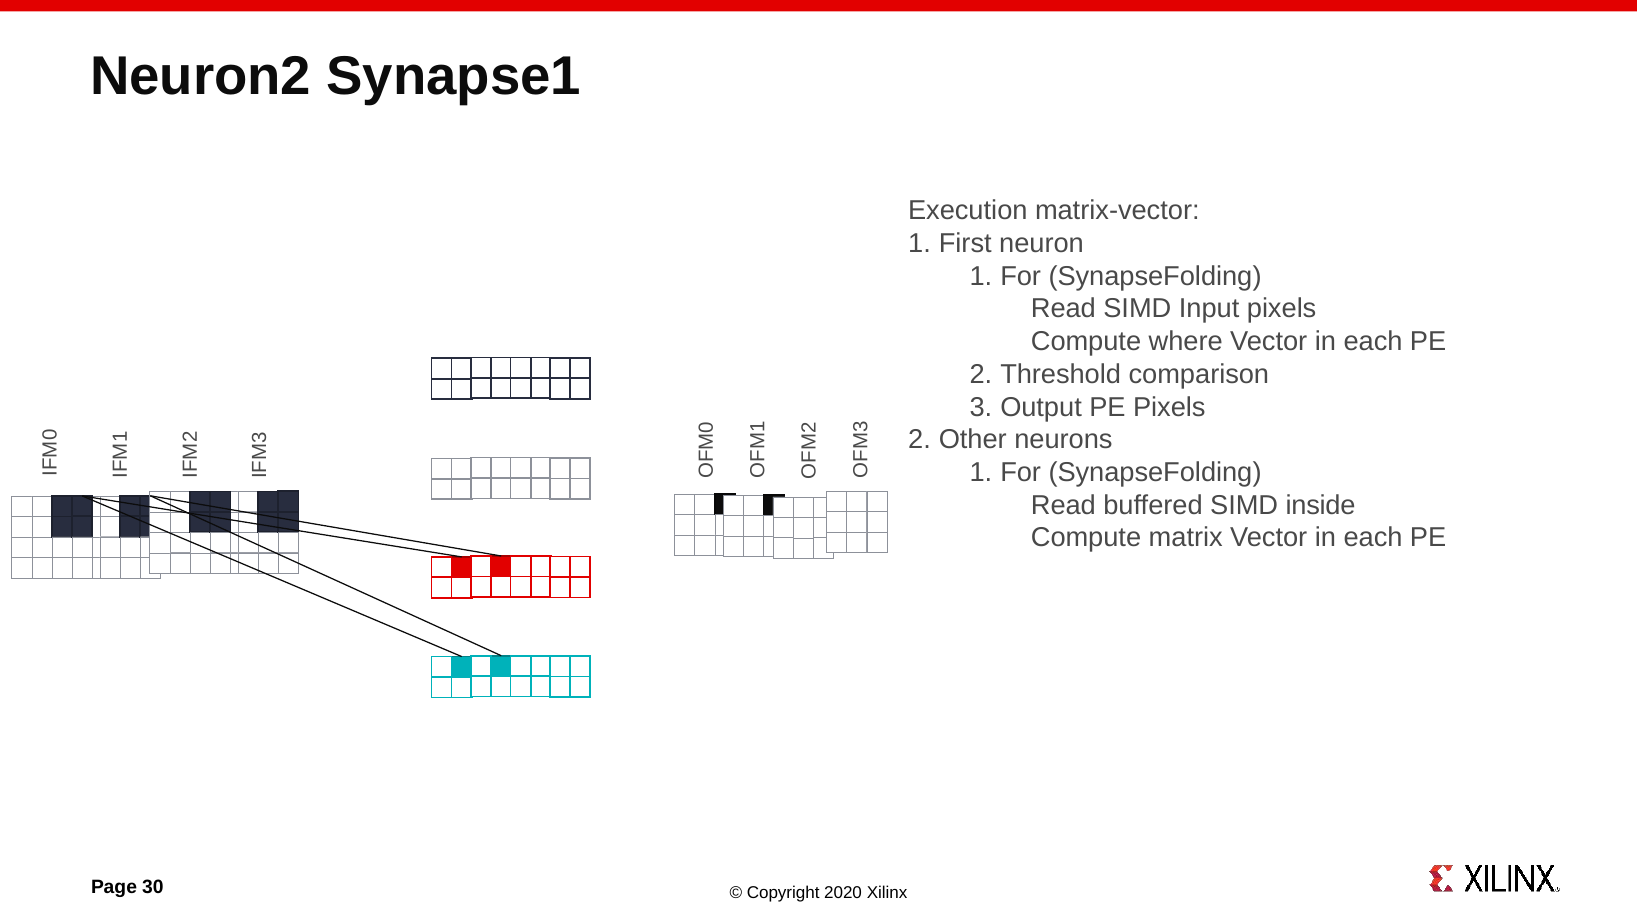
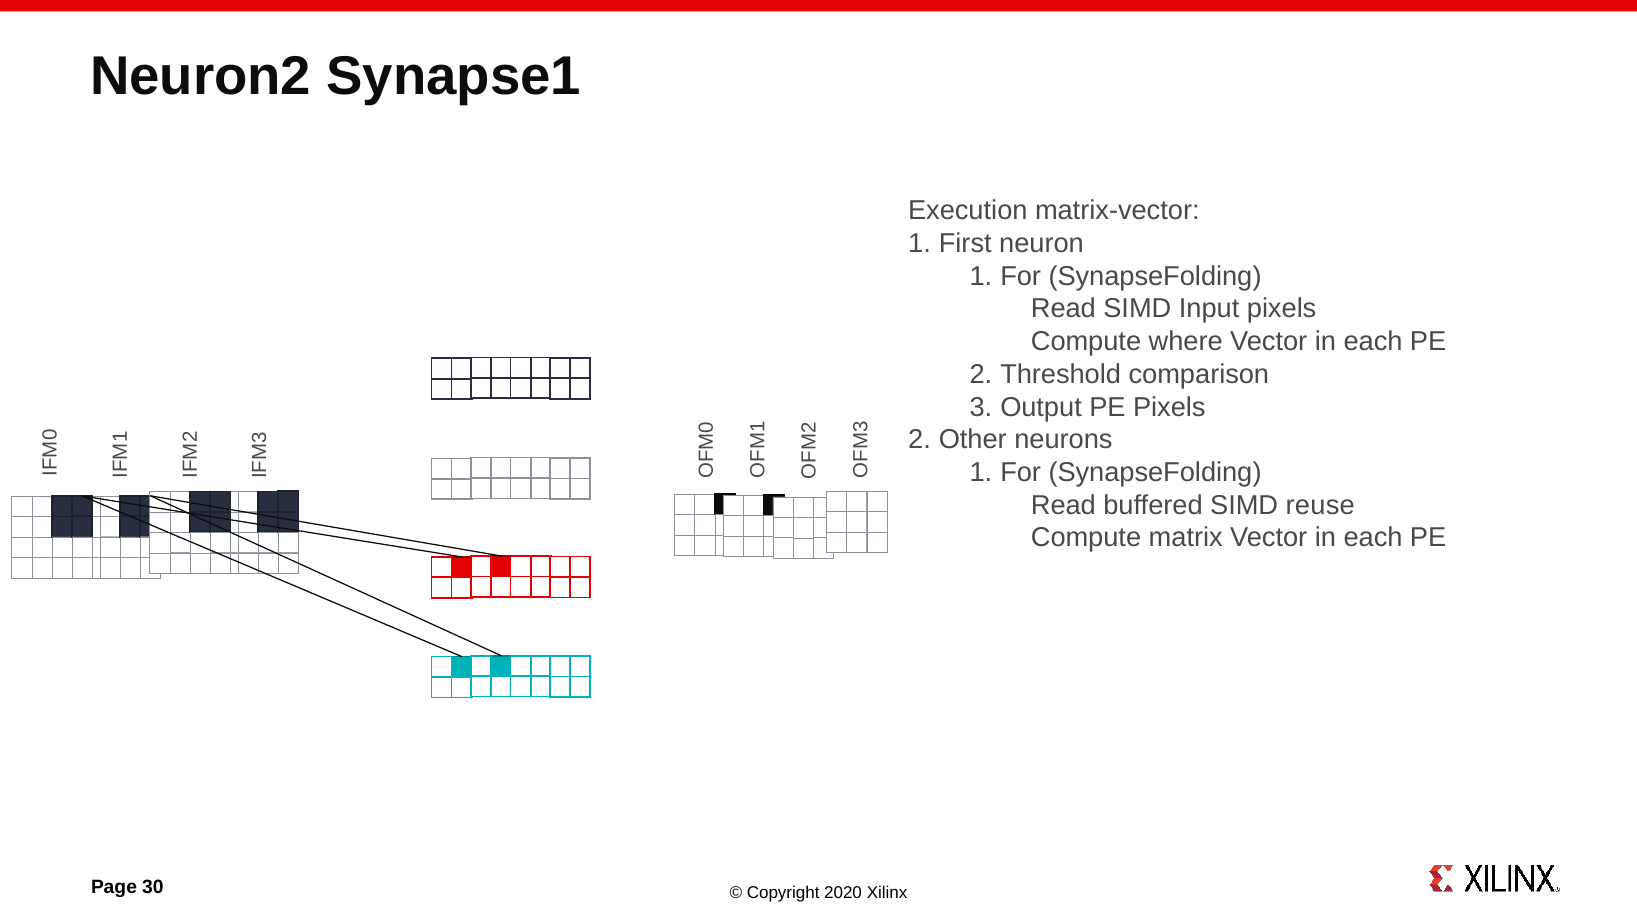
inside: inside -> reuse
